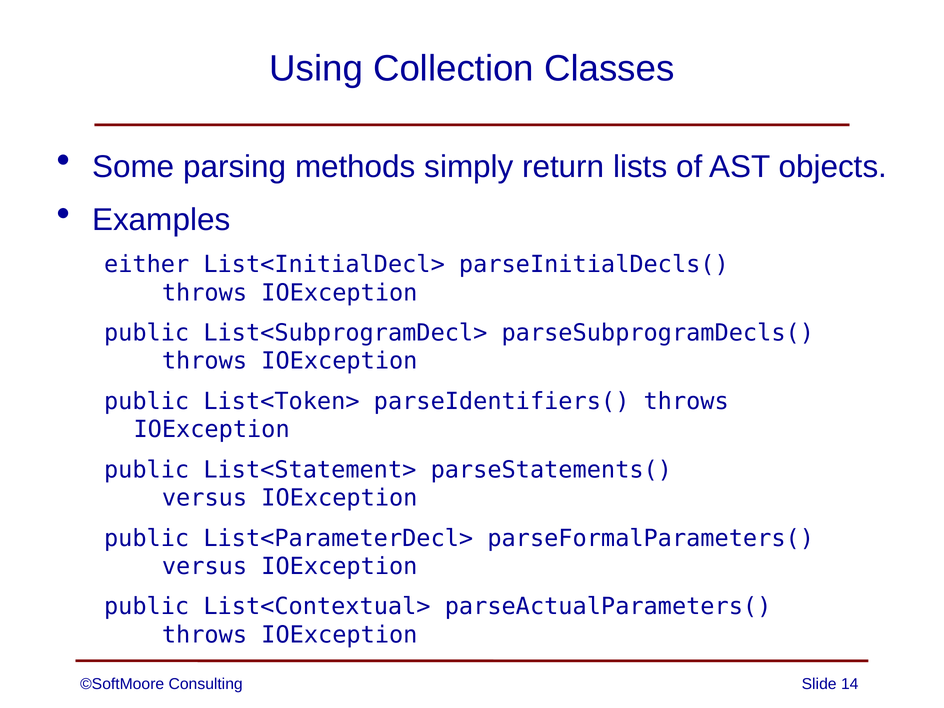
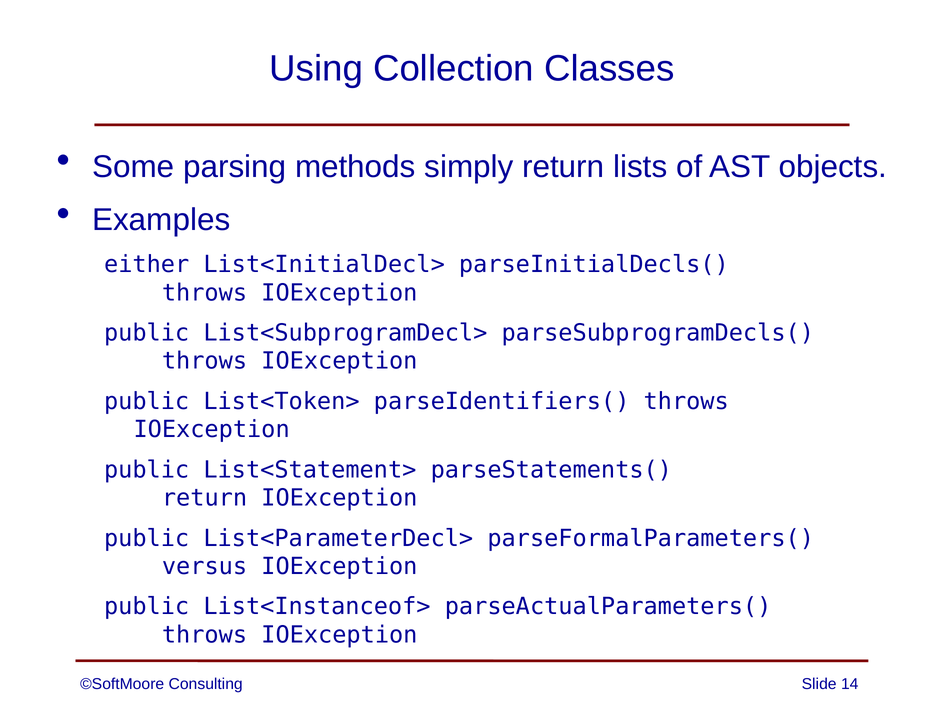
versus at (205, 498): versus -> return
List<Contextual>: List<Contextual> -> List<Instanceof>
